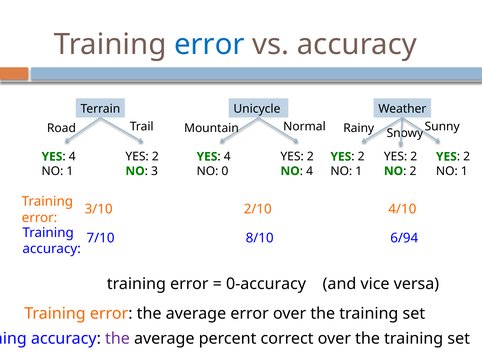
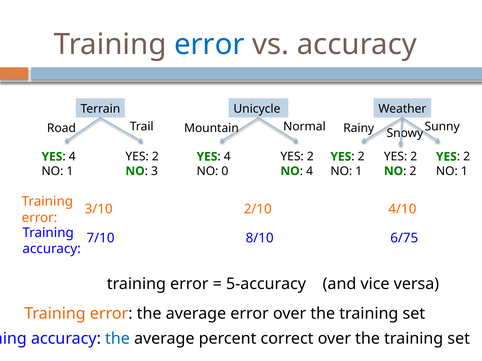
6/94: 6/94 -> 6/75
0-accuracy: 0-accuracy -> 5-accuracy
the at (117, 339) colour: purple -> blue
